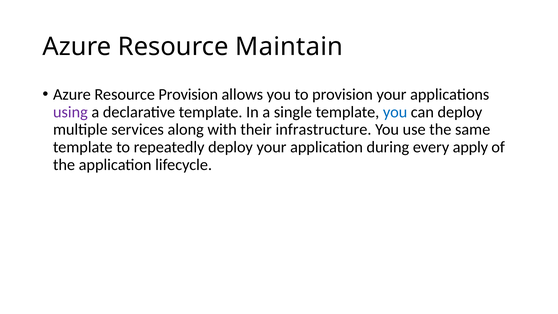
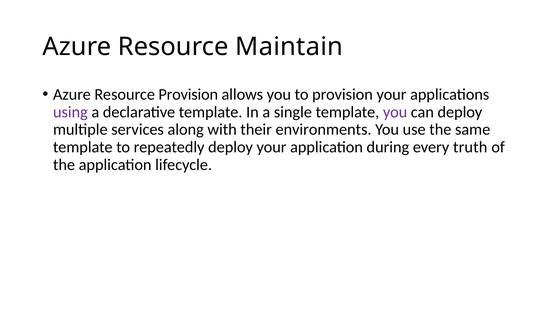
you at (395, 112) colour: blue -> purple
infrastructure: infrastructure -> environments
apply: apply -> truth
